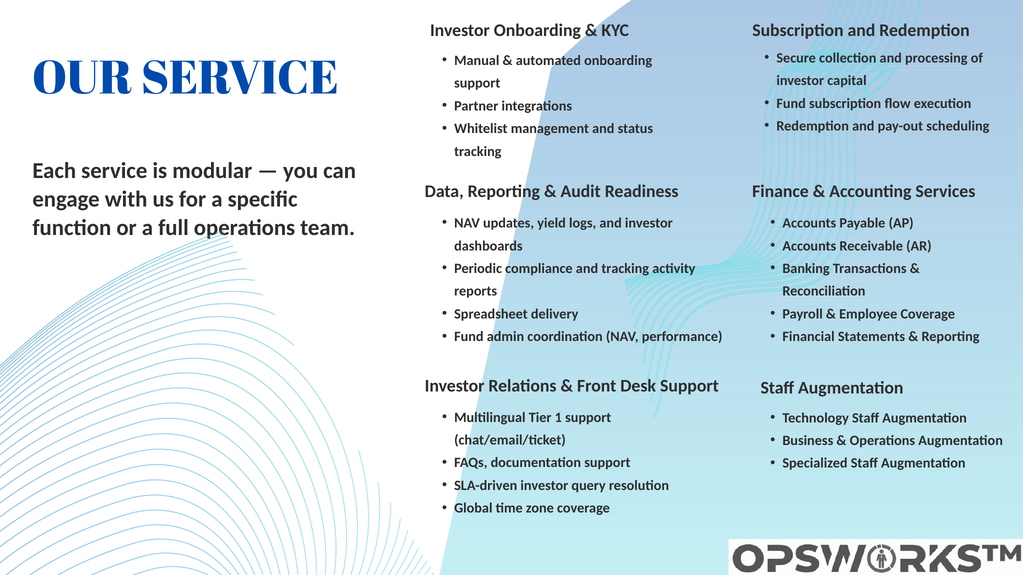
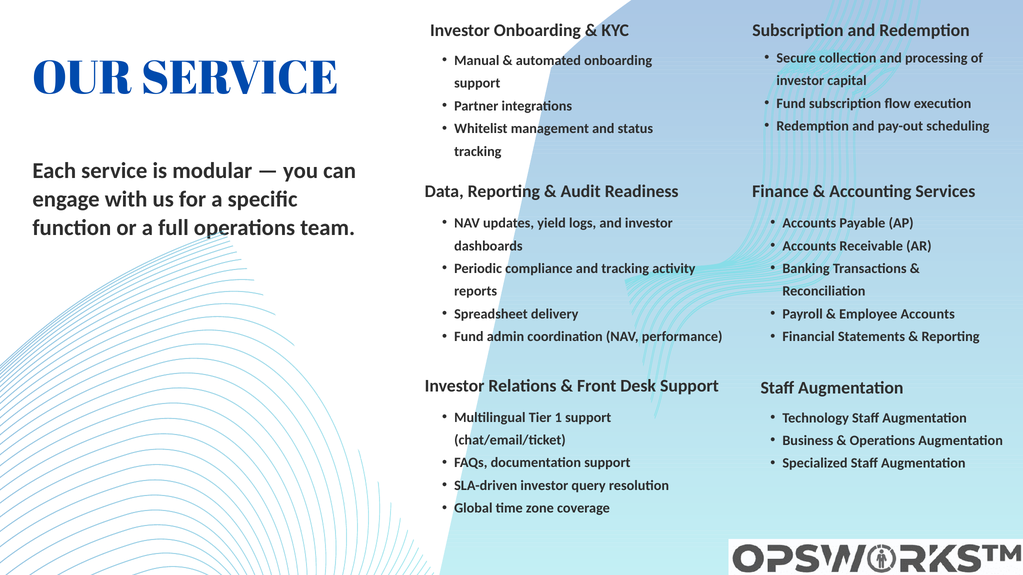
Employee Coverage: Coverage -> Accounts
